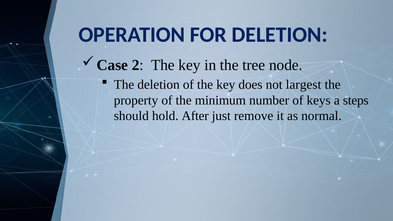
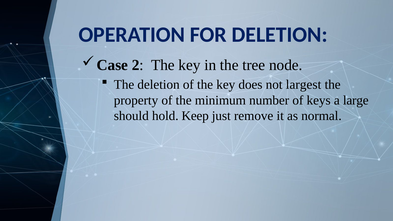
steps: steps -> large
After: After -> Keep
